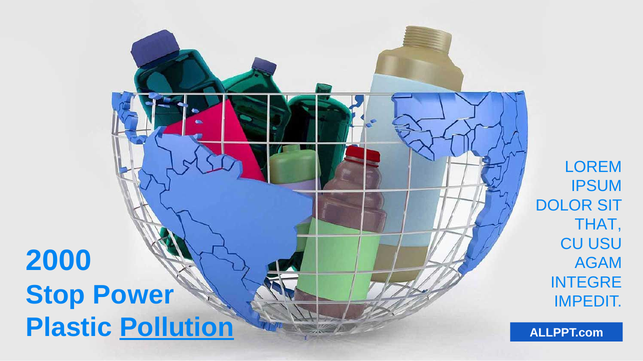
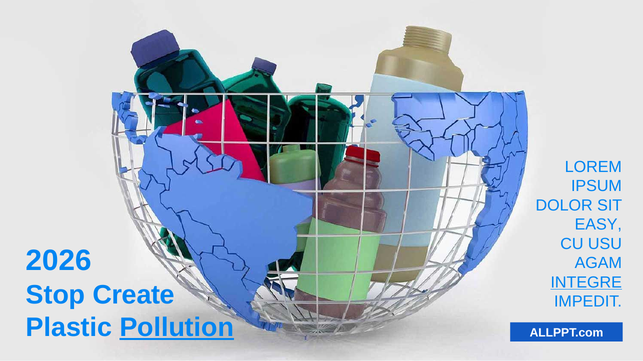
THAT: THAT -> EASY
2000: 2000 -> 2026
INTEGRE underline: none -> present
Power: Power -> Create
